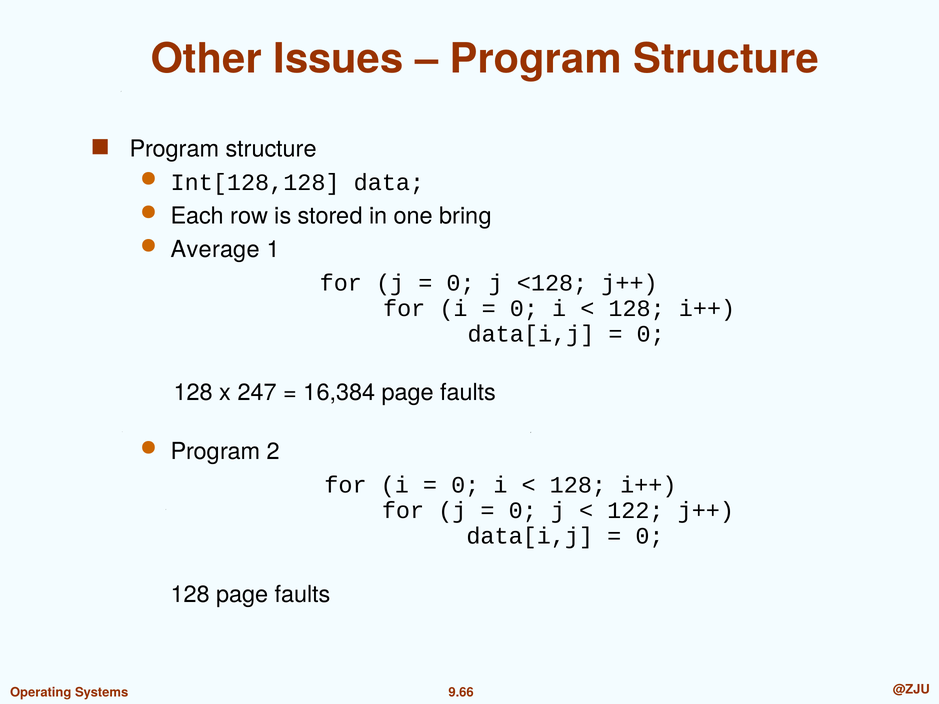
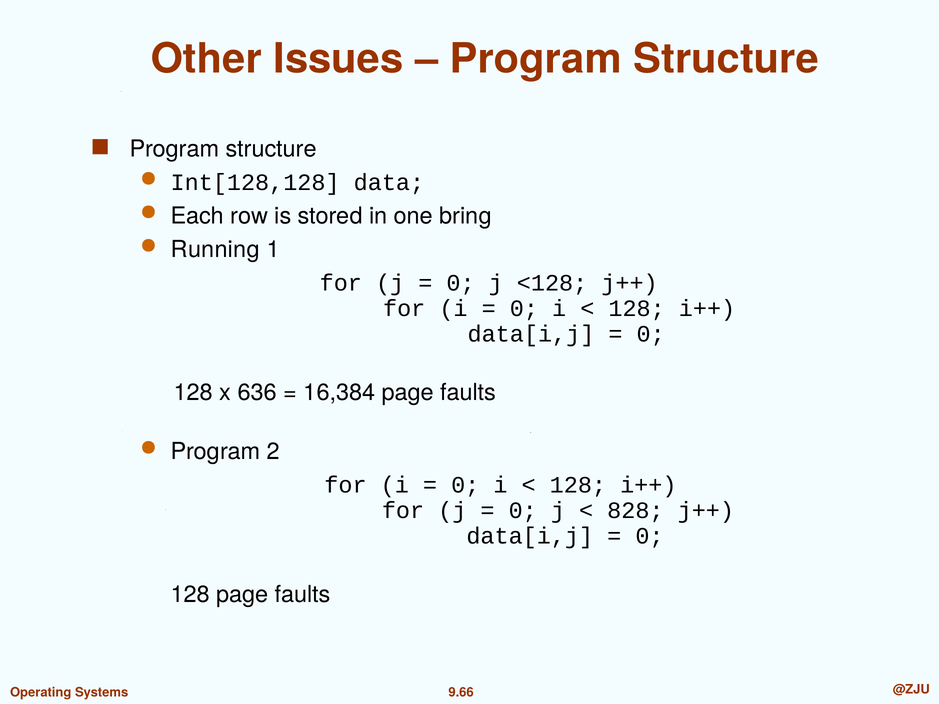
Average: Average -> Running
247: 247 -> 636
122: 122 -> 828
